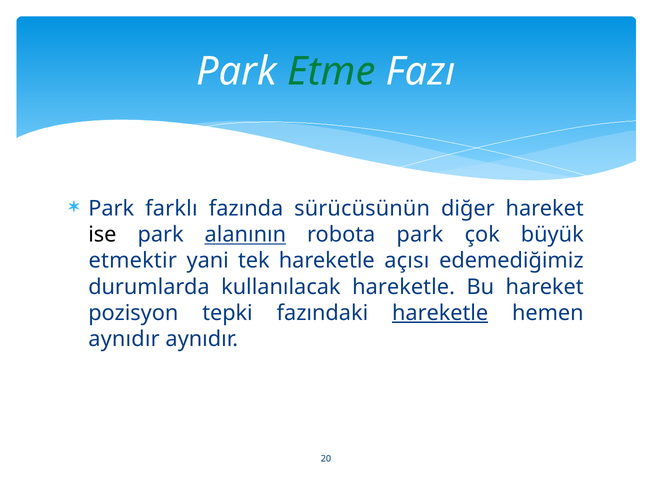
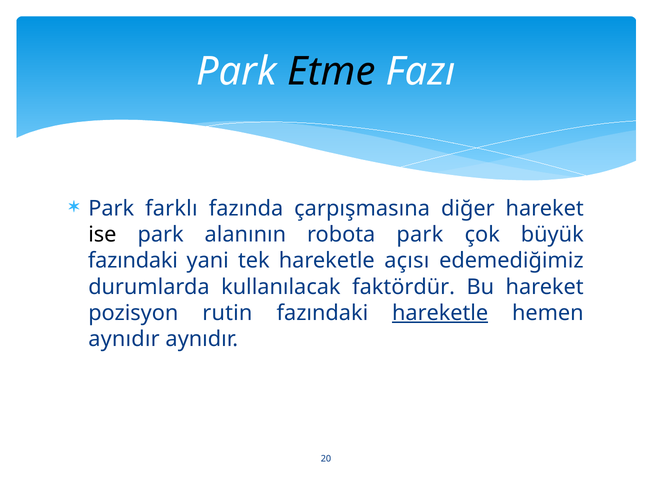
Etme colour: green -> black
sürücüsünün: sürücüsünün -> çarpışmasına
alanının underline: present -> none
etmektir at (133, 261): etmektir -> fazındaki
kullanılacak hareketle: hareketle -> faktördür
tepki: tepki -> rutin
